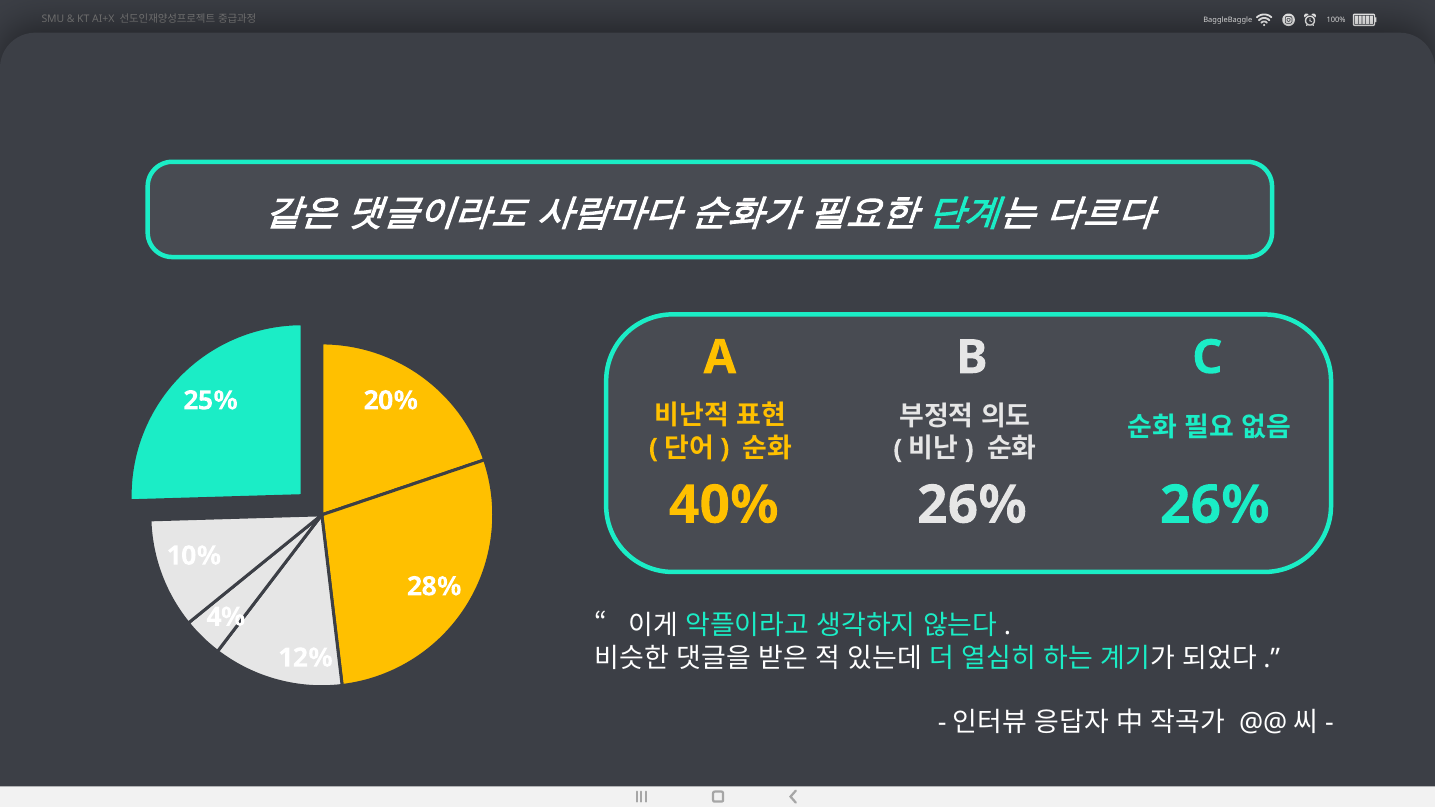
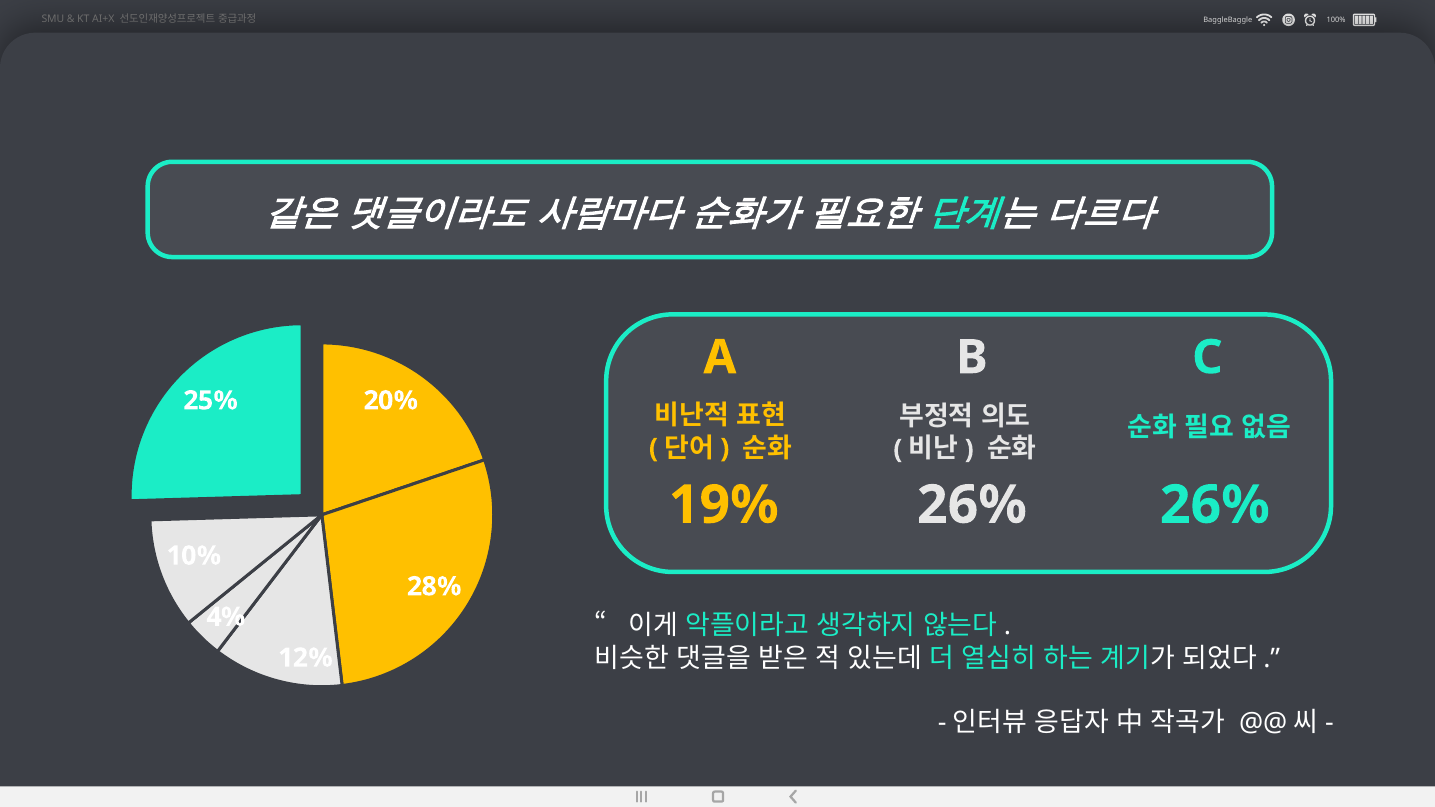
40%: 40% -> 19%
